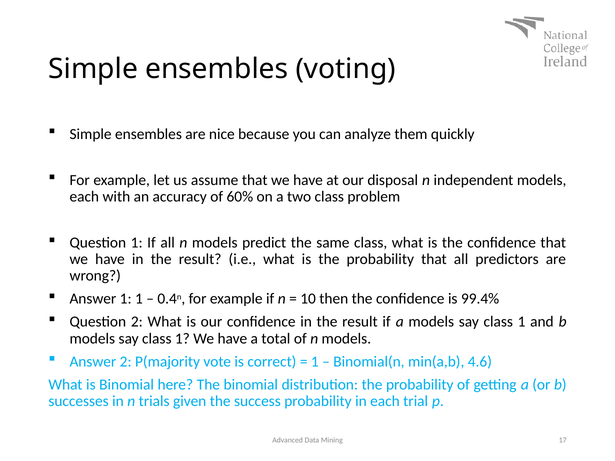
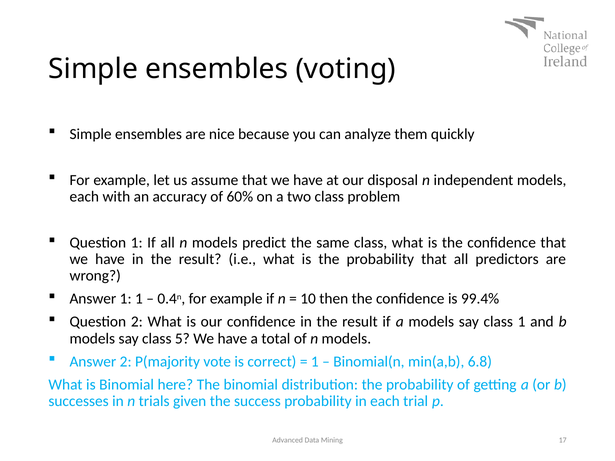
1 at (182, 339): 1 -> 5
4.6: 4.6 -> 6.8
